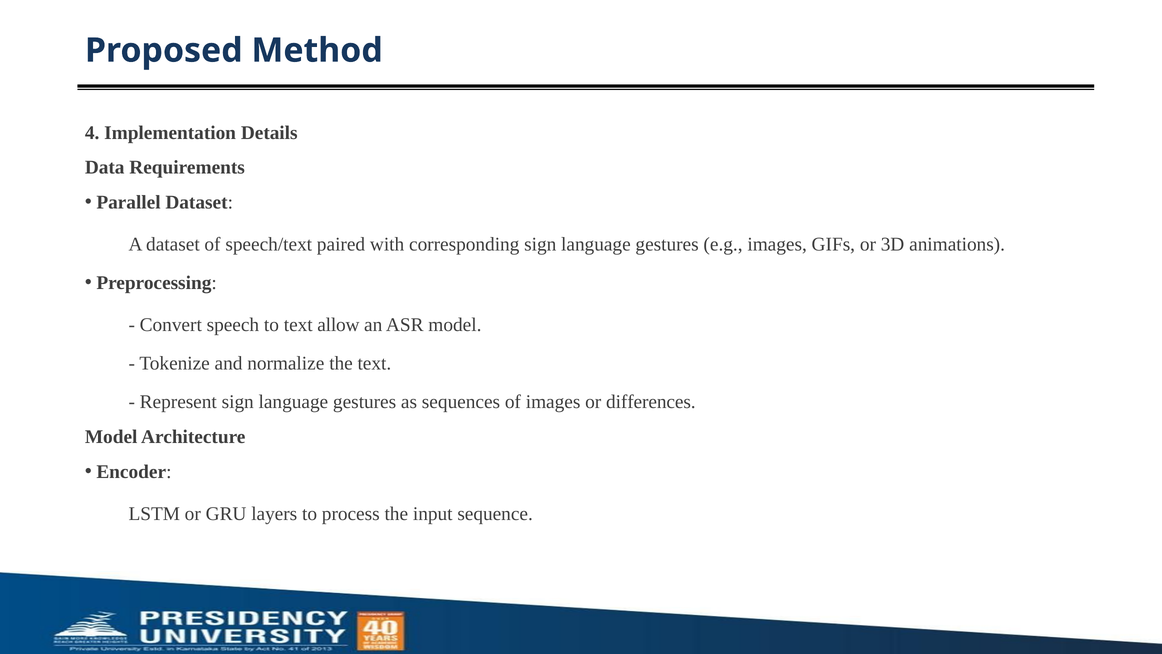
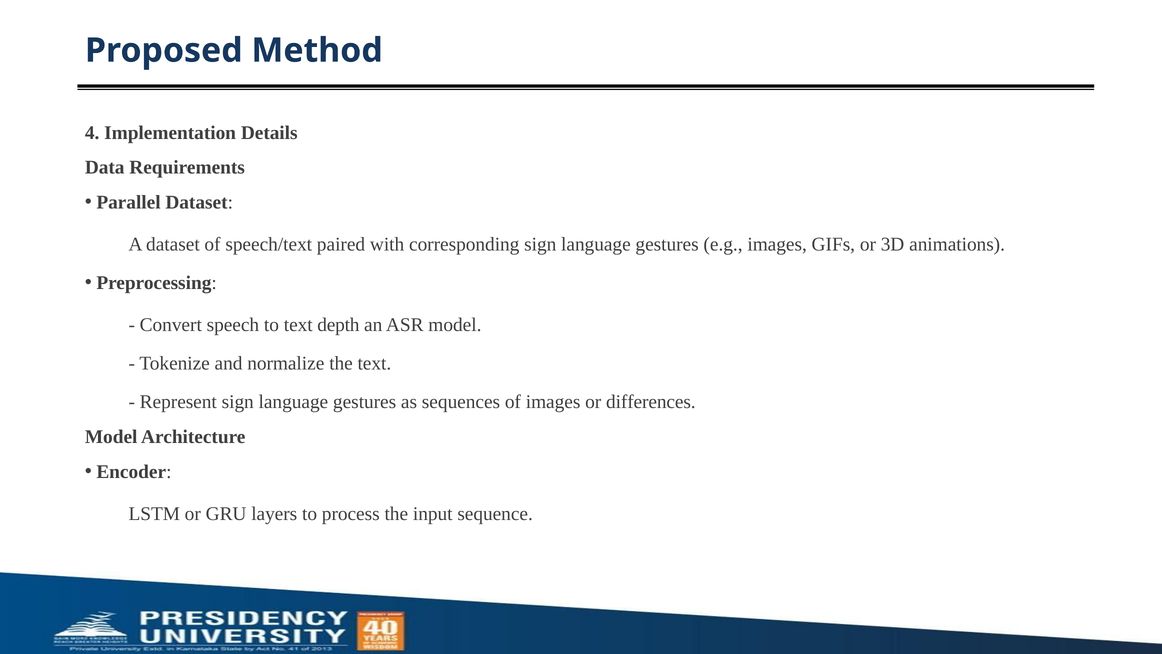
allow: allow -> depth
